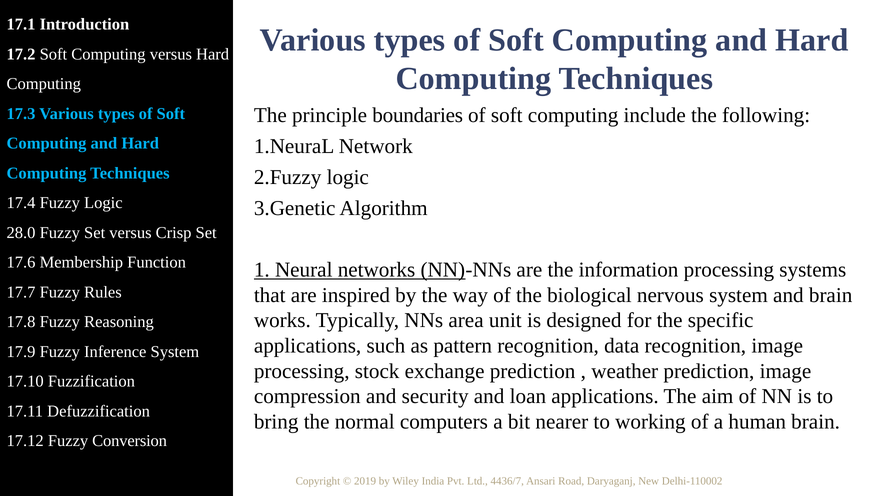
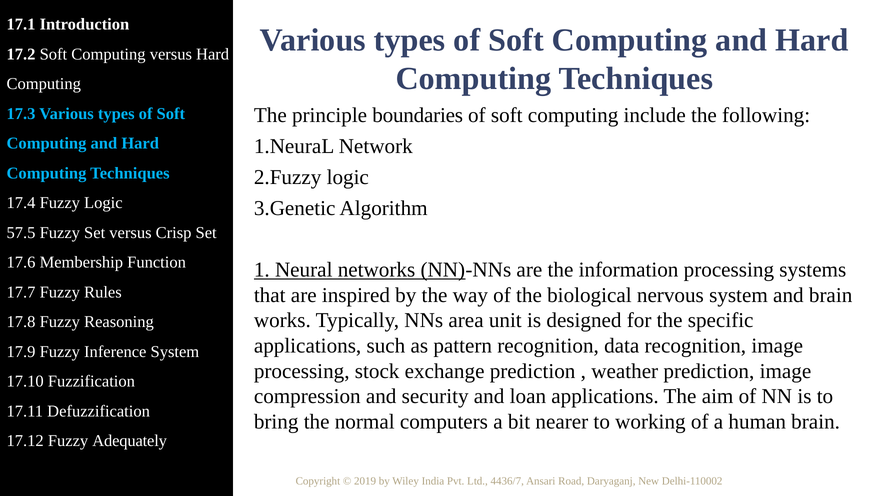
28.0: 28.0 -> 57.5
Conversion: Conversion -> Adequately
